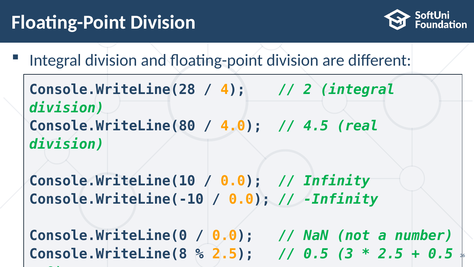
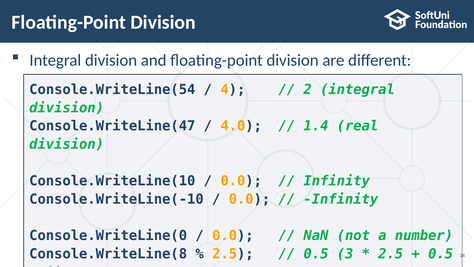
Console.WriteLine(28: Console.WriteLine(28 -> Console.WriteLine(54
Console.WriteLine(80: Console.WriteLine(80 -> Console.WriteLine(47
4.5: 4.5 -> 1.4
